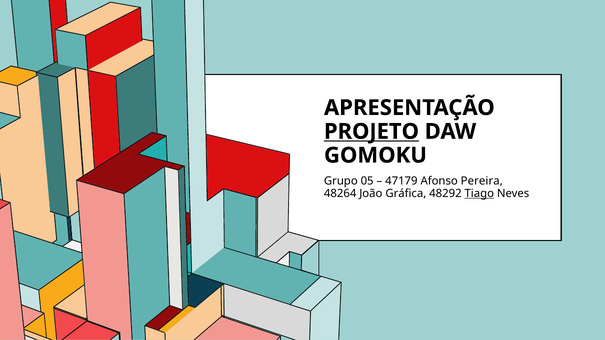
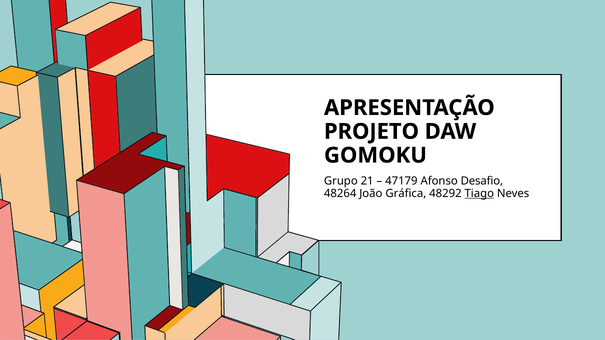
PROJETO underline: present -> none
05: 05 -> 21
Pereira: Pereira -> Desafio
